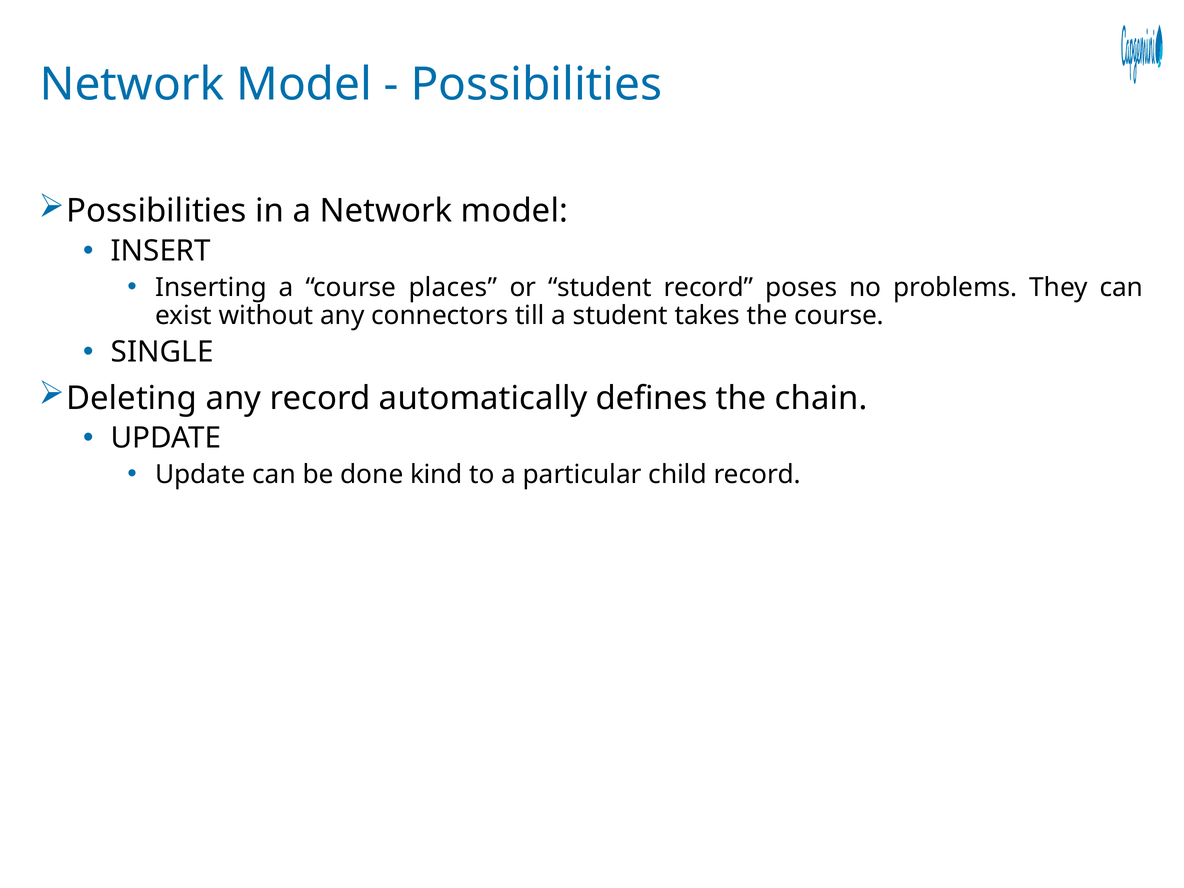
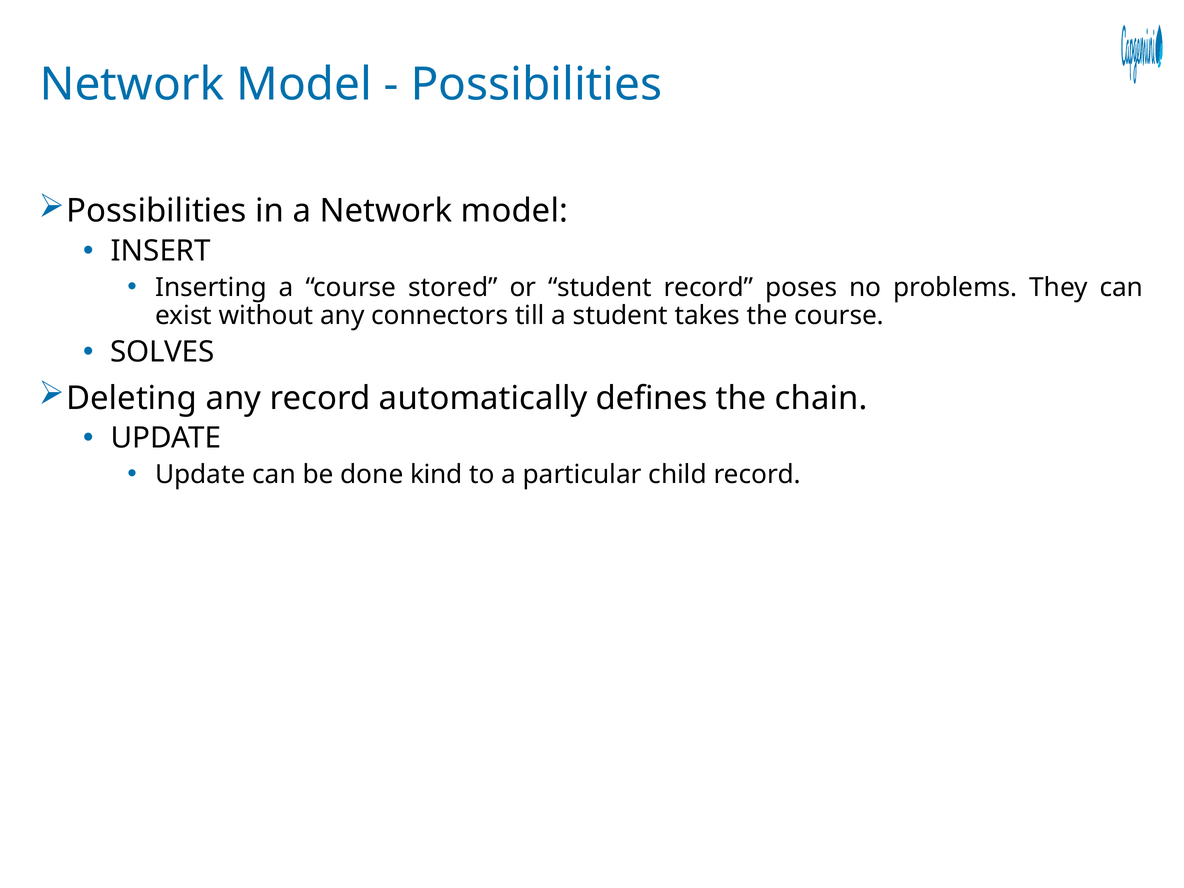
places: places -> stored
SINGLE: SINGLE -> SOLVES
